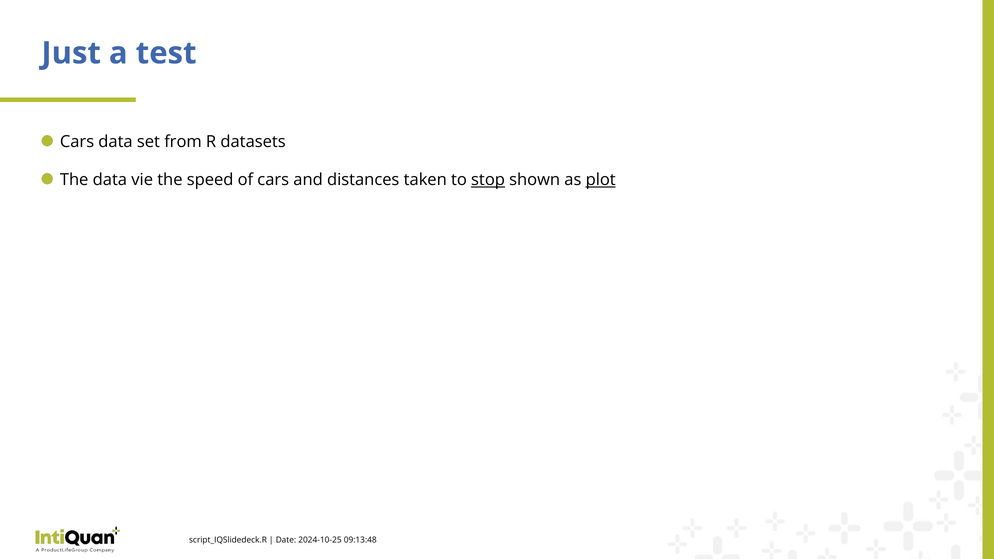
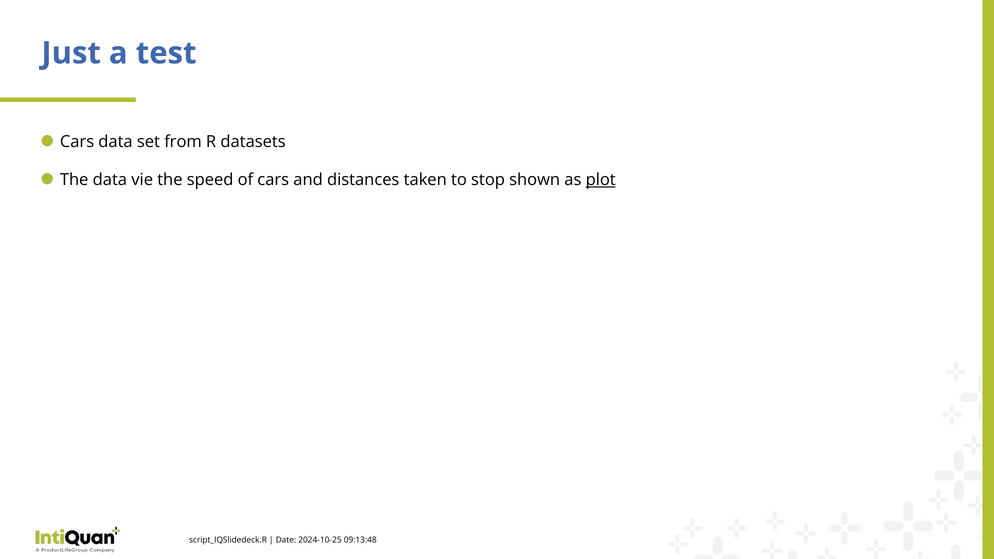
stop underline: present -> none
